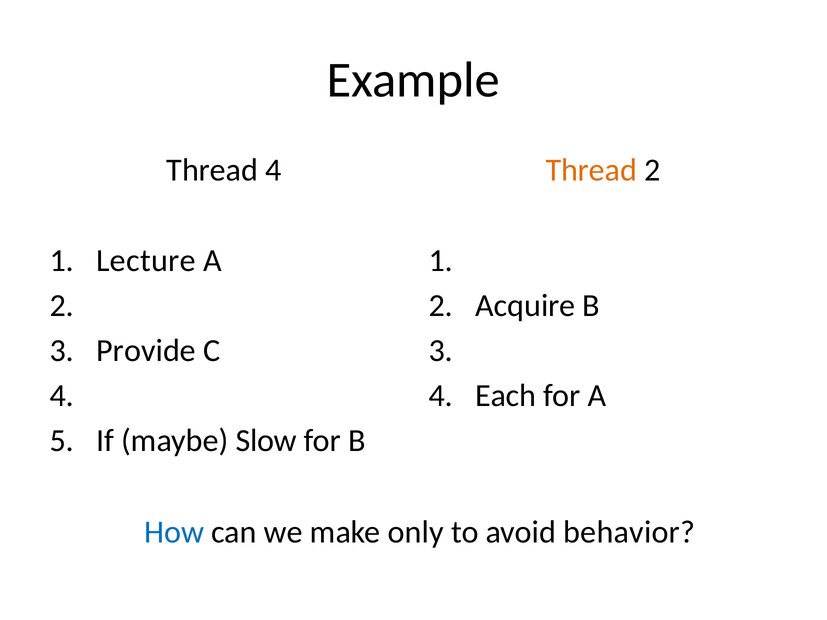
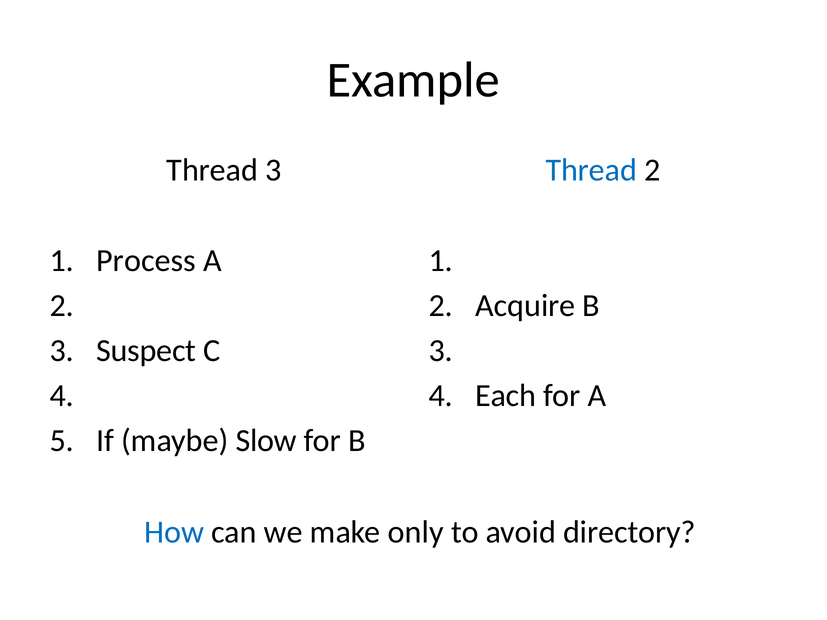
Thread 4: 4 -> 3
Thread at (591, 170) colour: orange -> blue
Lecture: Lecture -> Process
Provide: Provide -> Suspect
behavior: behavior -> directory
